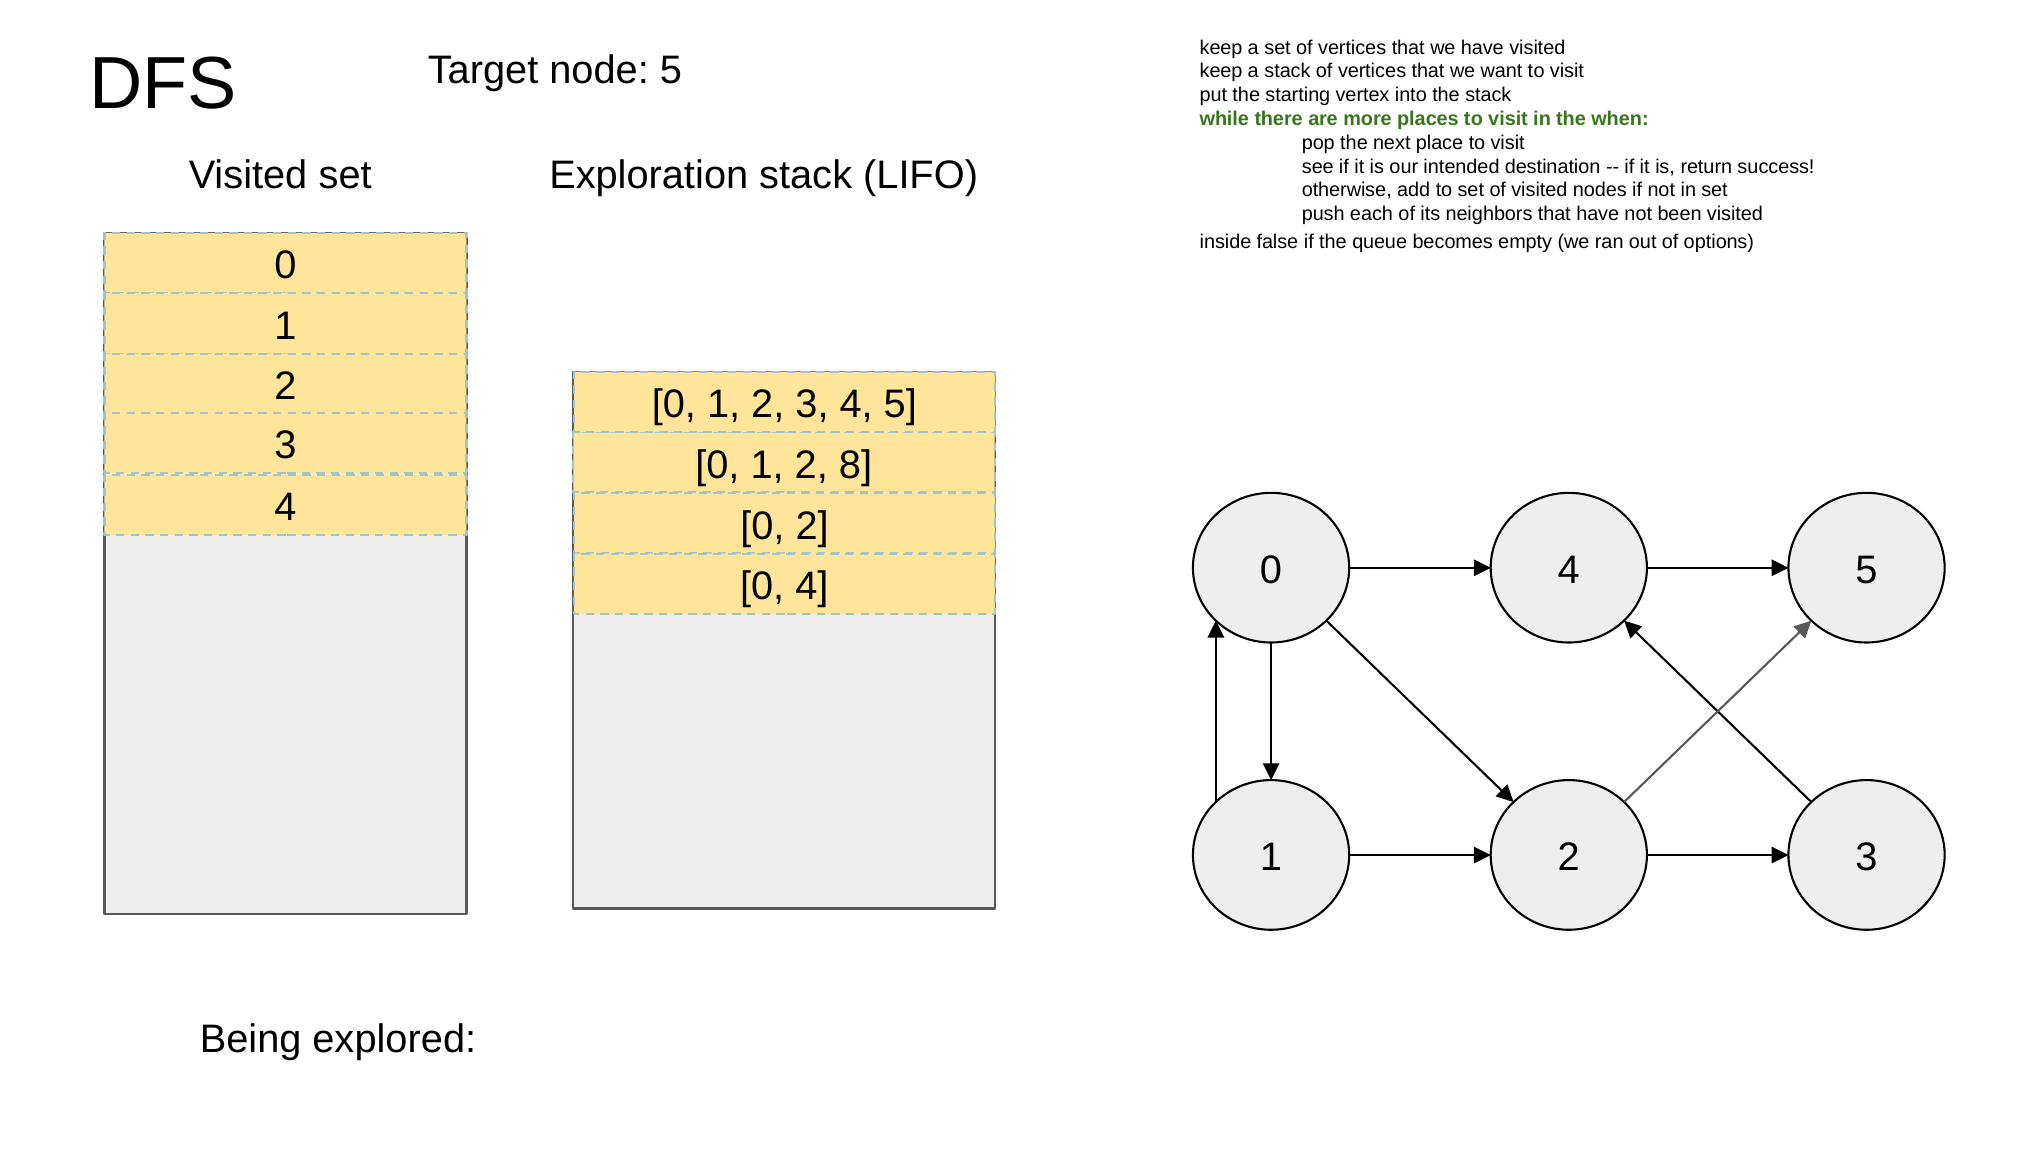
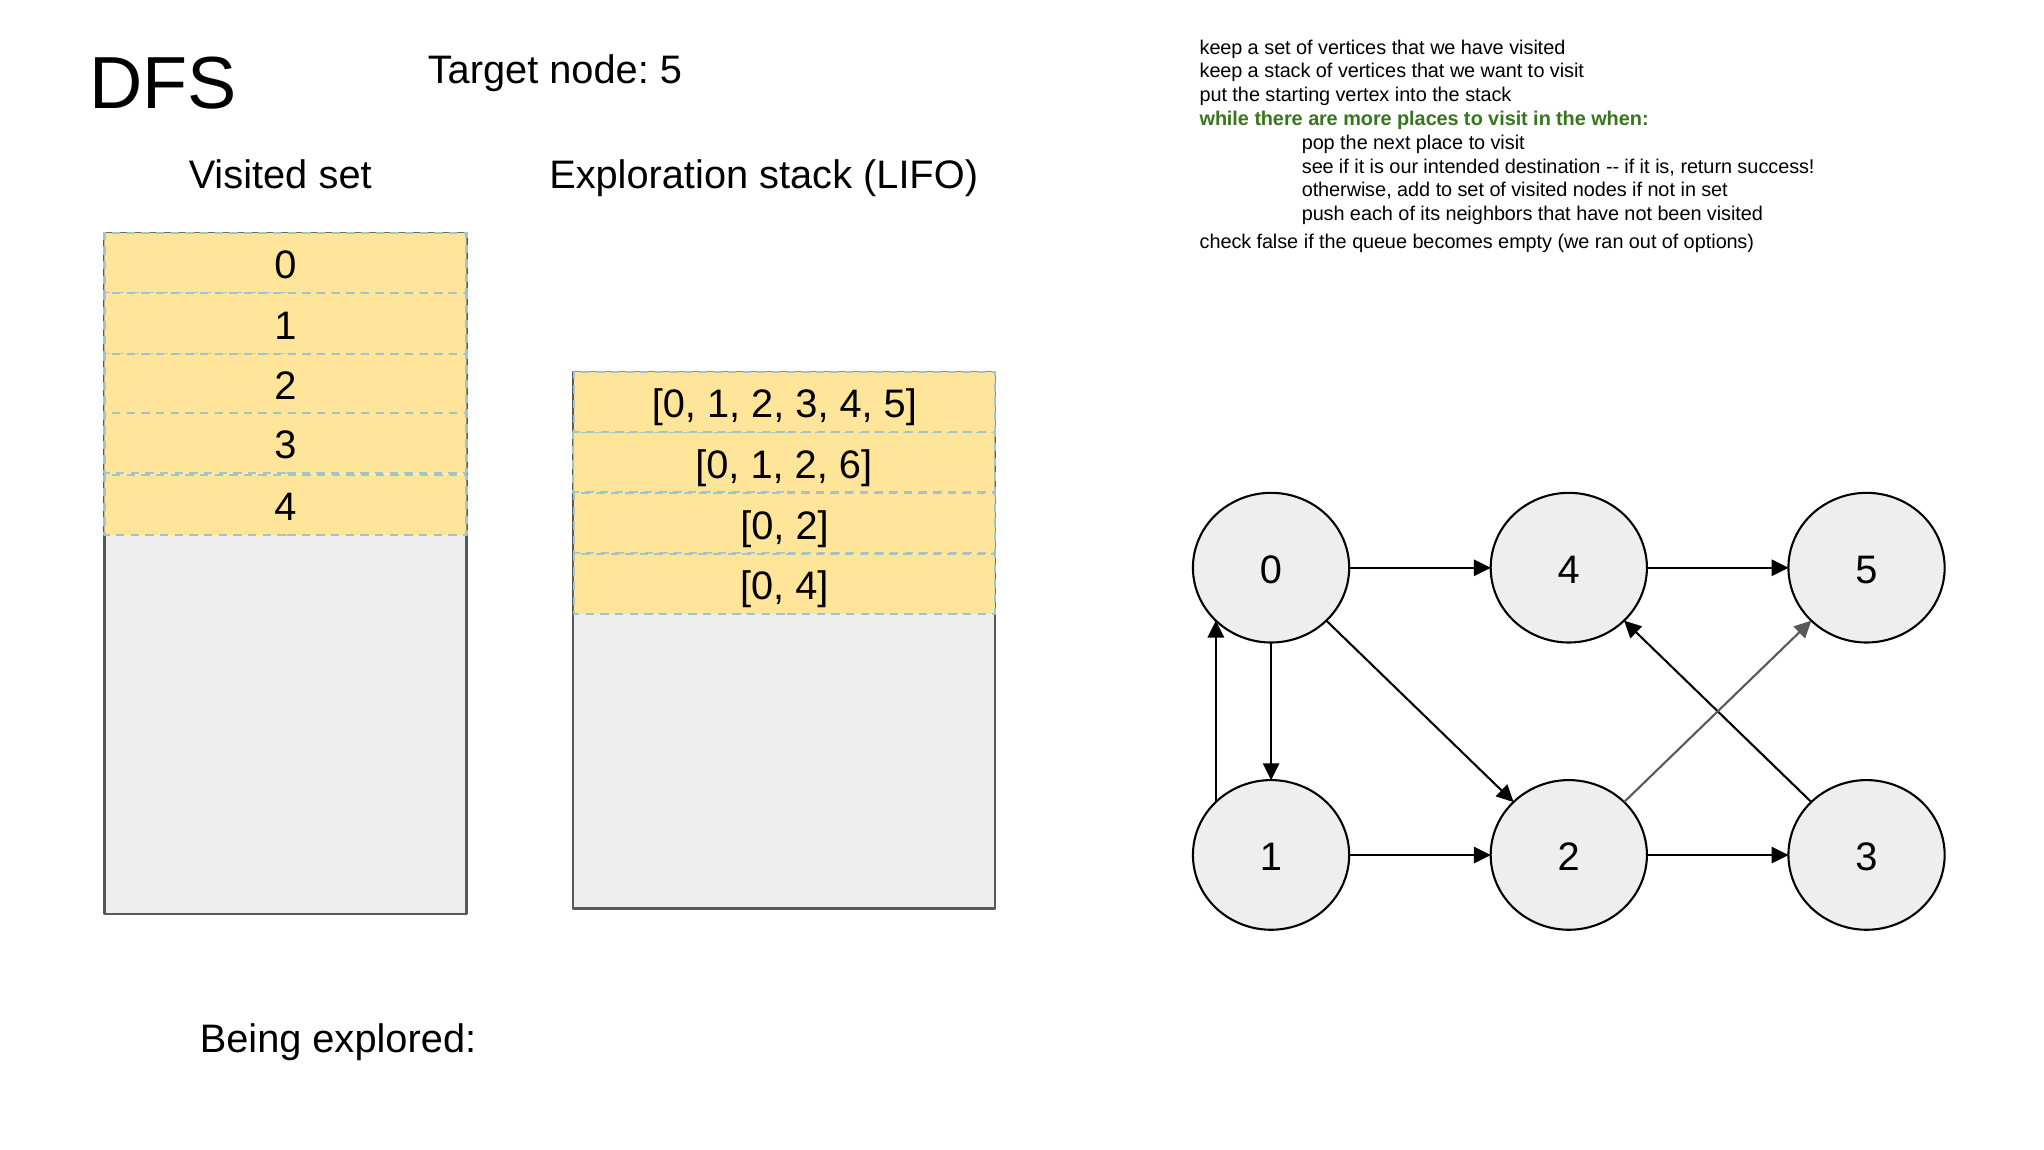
inside: inside -> check
8: 8 -> 6
